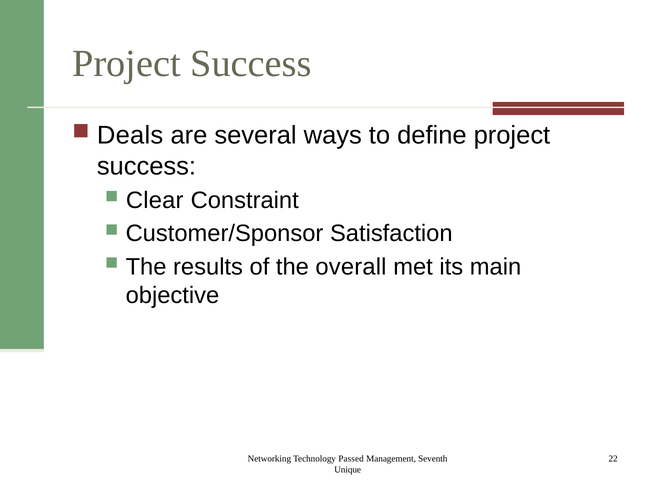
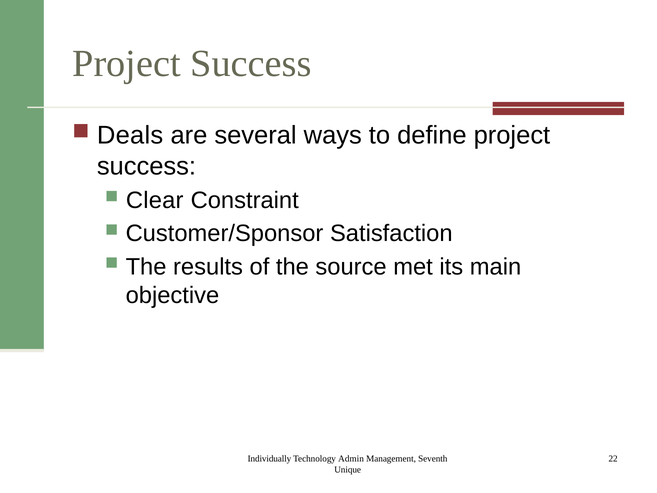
overall: overall -> source
Networking: Networking -> Individually
Passed: Passed -> Admin
